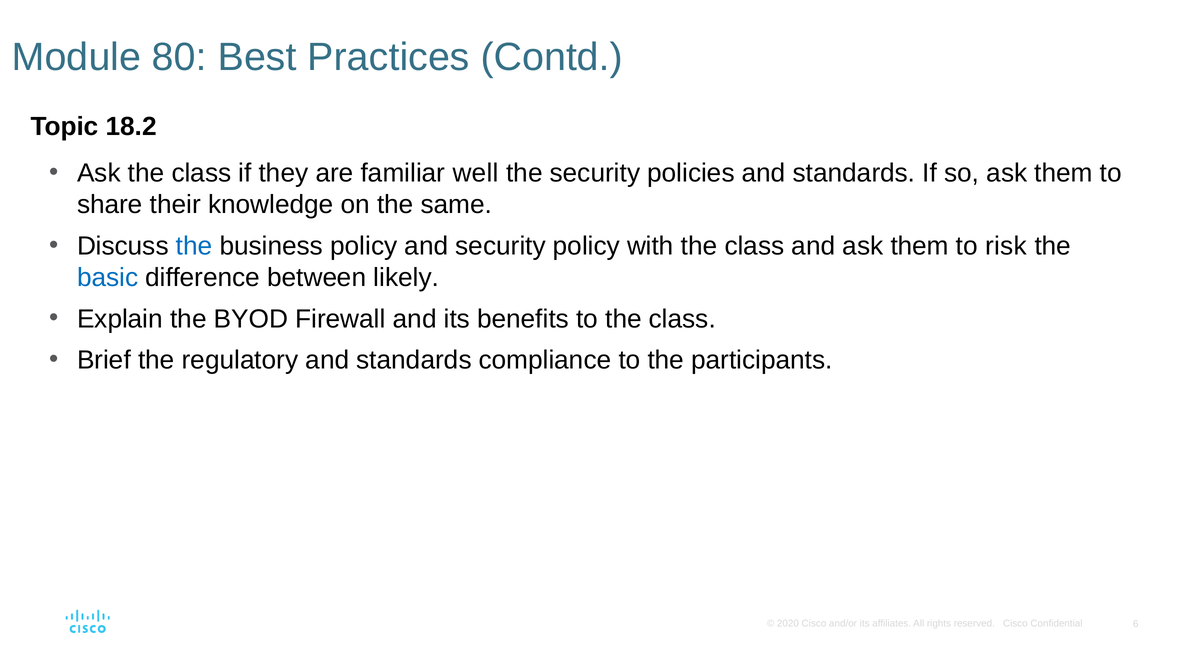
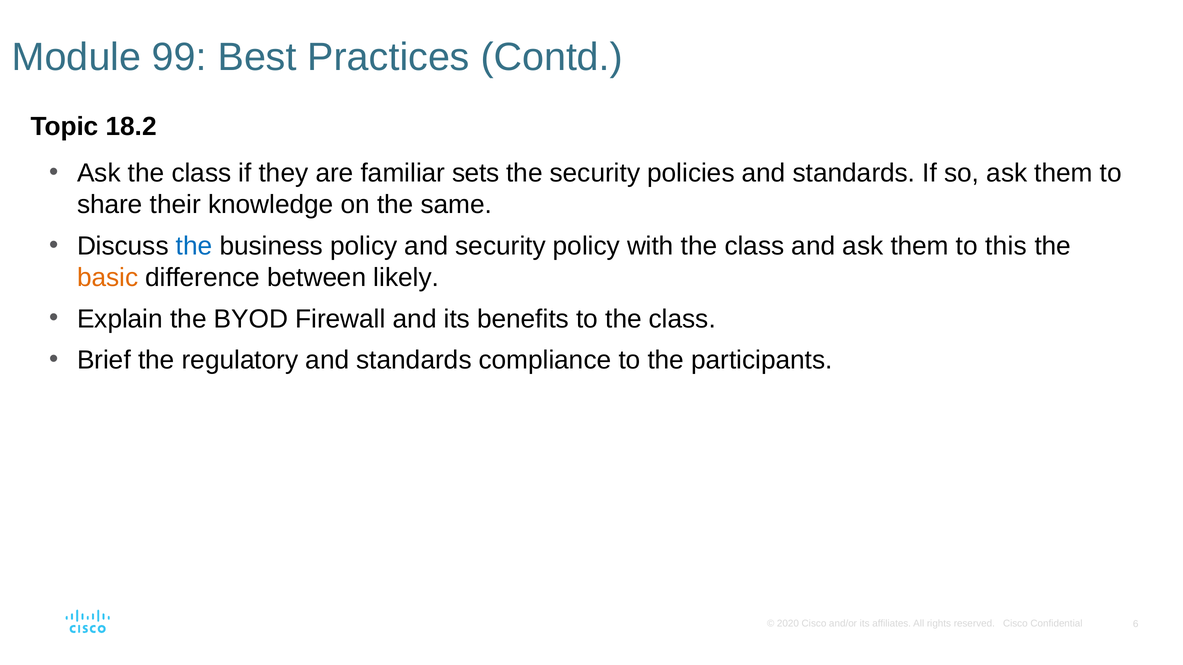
80: 80 -> 99
well: well -> sets
risk: risk -> this
basic colour: blue -> orange
